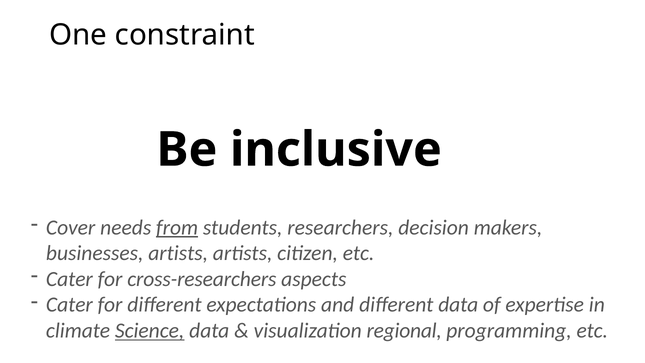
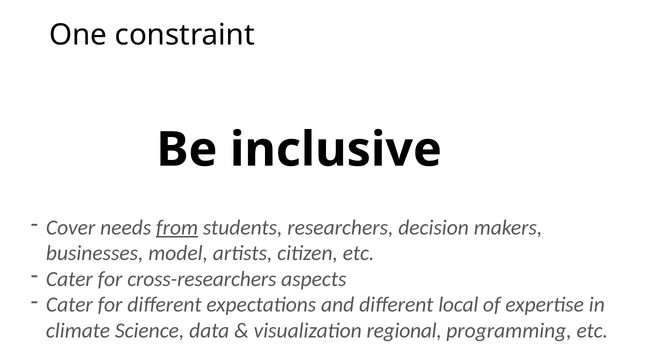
businesses artists: artists -> model
different data: data -> local
Science underline: present -> none
